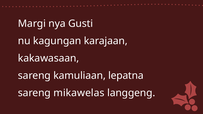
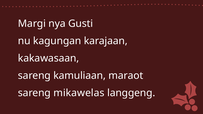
lepatna: lepatna -> maraot
